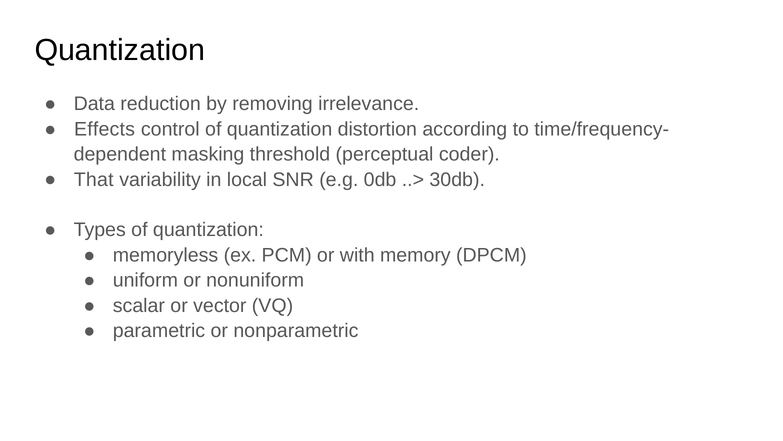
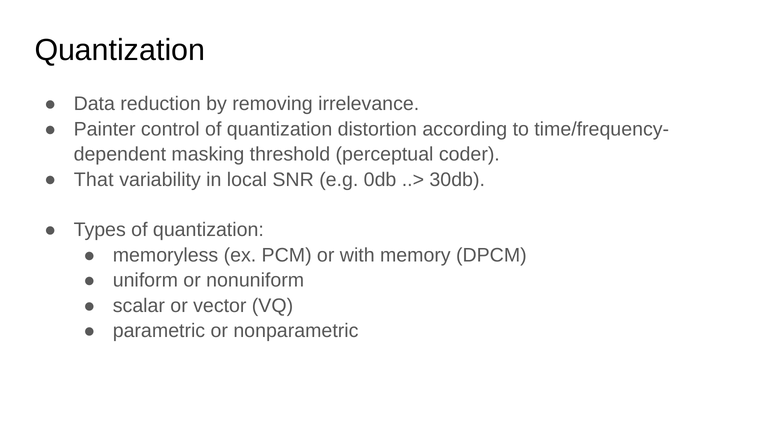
Effects: Effects -> Painter
